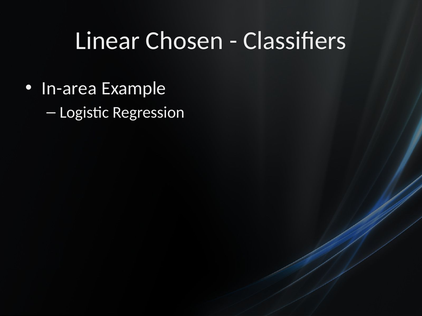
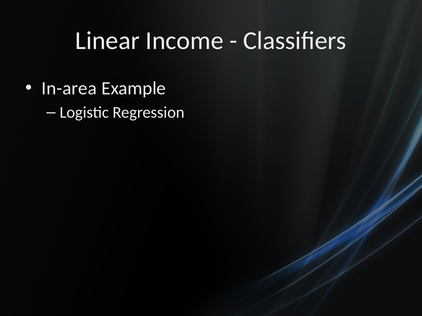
Chosen: Chosen -> Income
